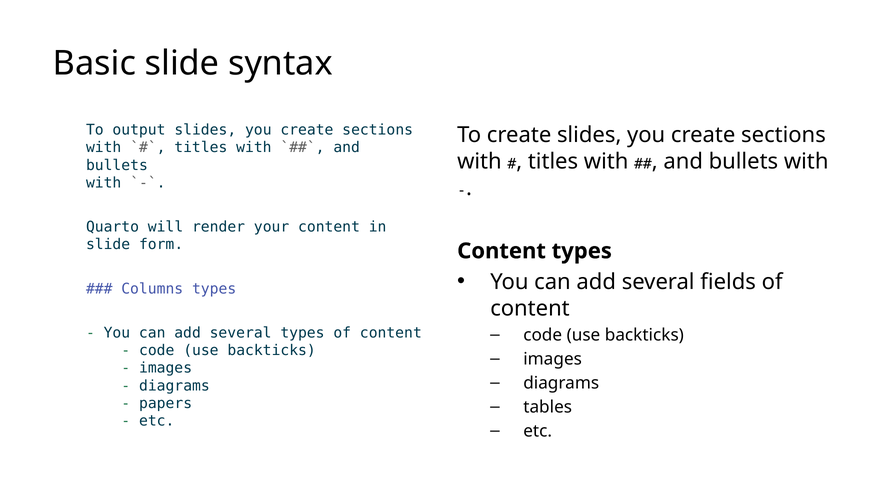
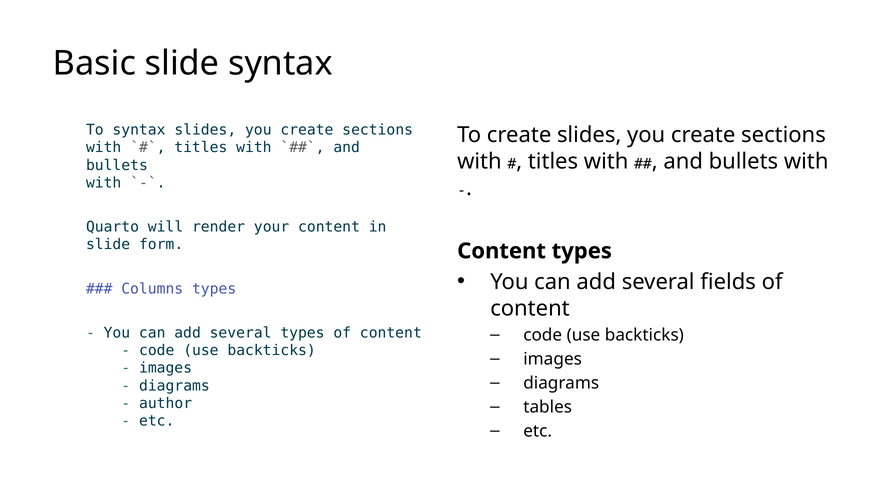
To output: output -> syntax
papers: papers -> author
